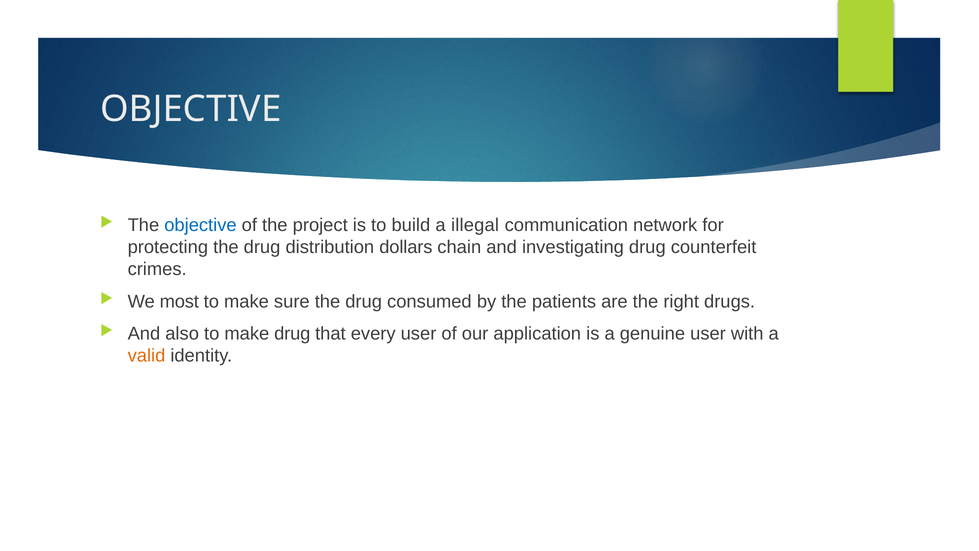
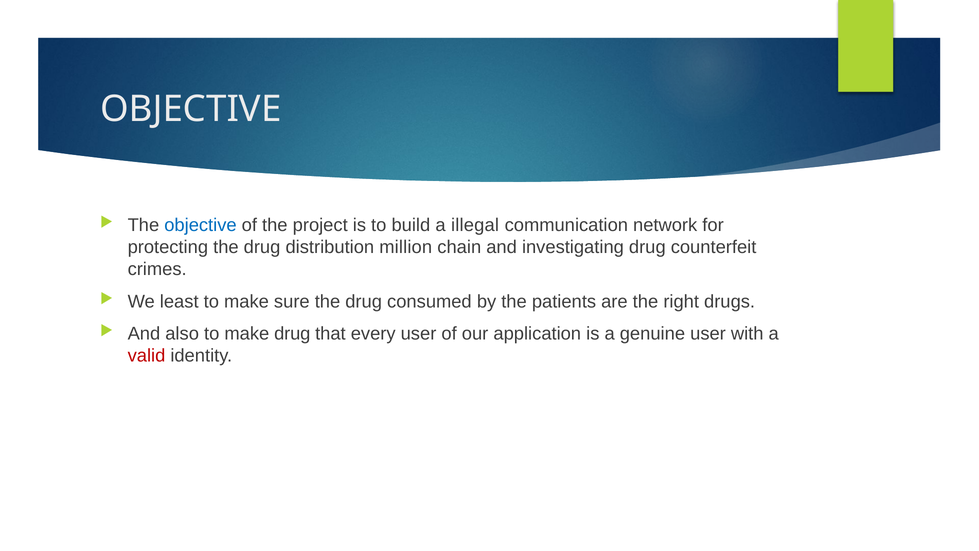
dollars: dollars -> million
most: most -> least
valid colour: orange -> red
